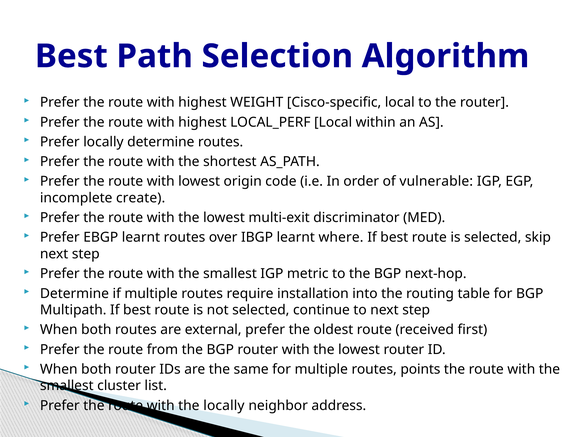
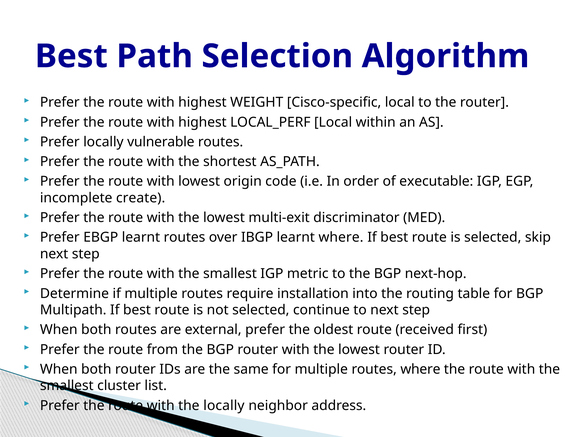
locally determine: determine -> vulnerable
vulnerable: vulnerable -> executable
routes points: points -> where
